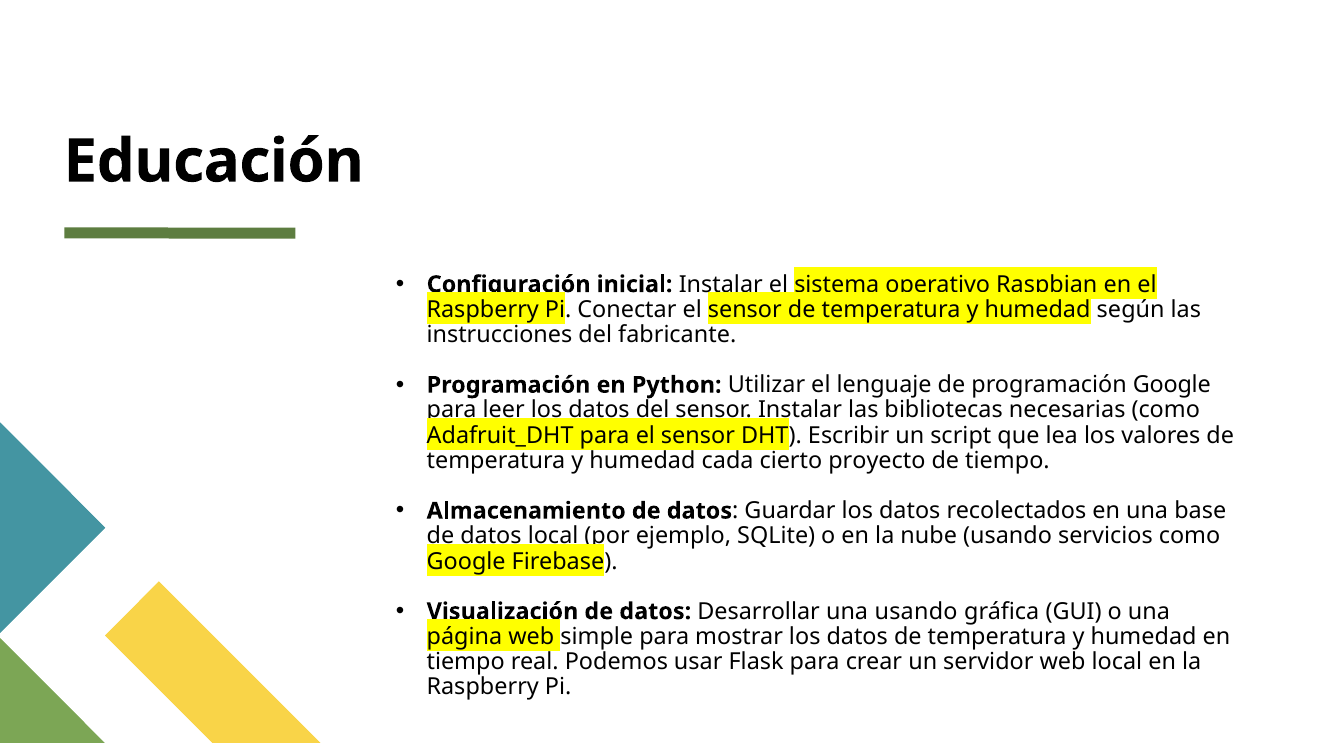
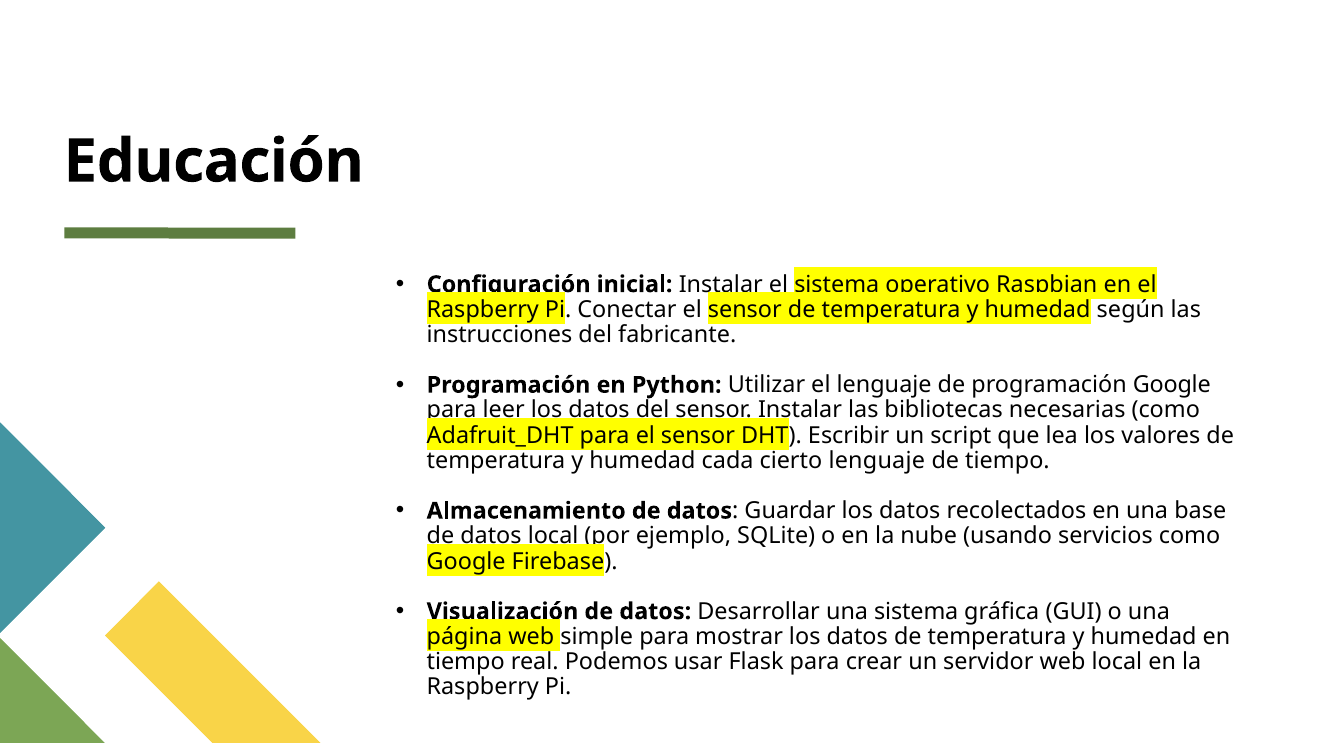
cierto proyecto: proyecto -> lenguaje
una usando: usando -> sistema
